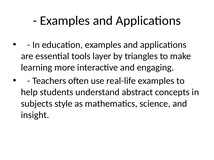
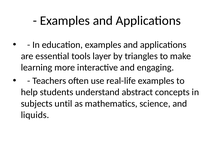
style: style -> until
insight: insight -> liquids
